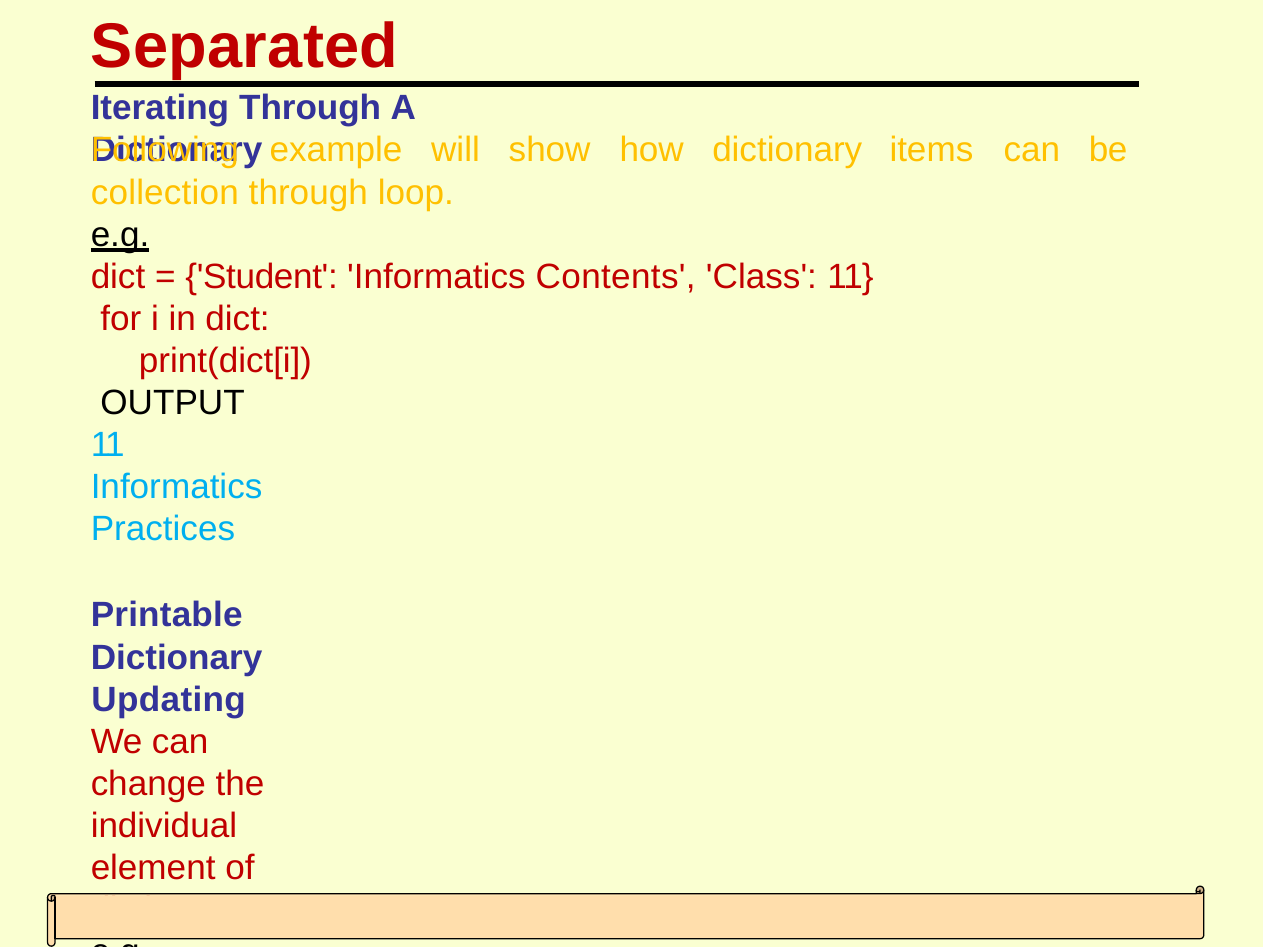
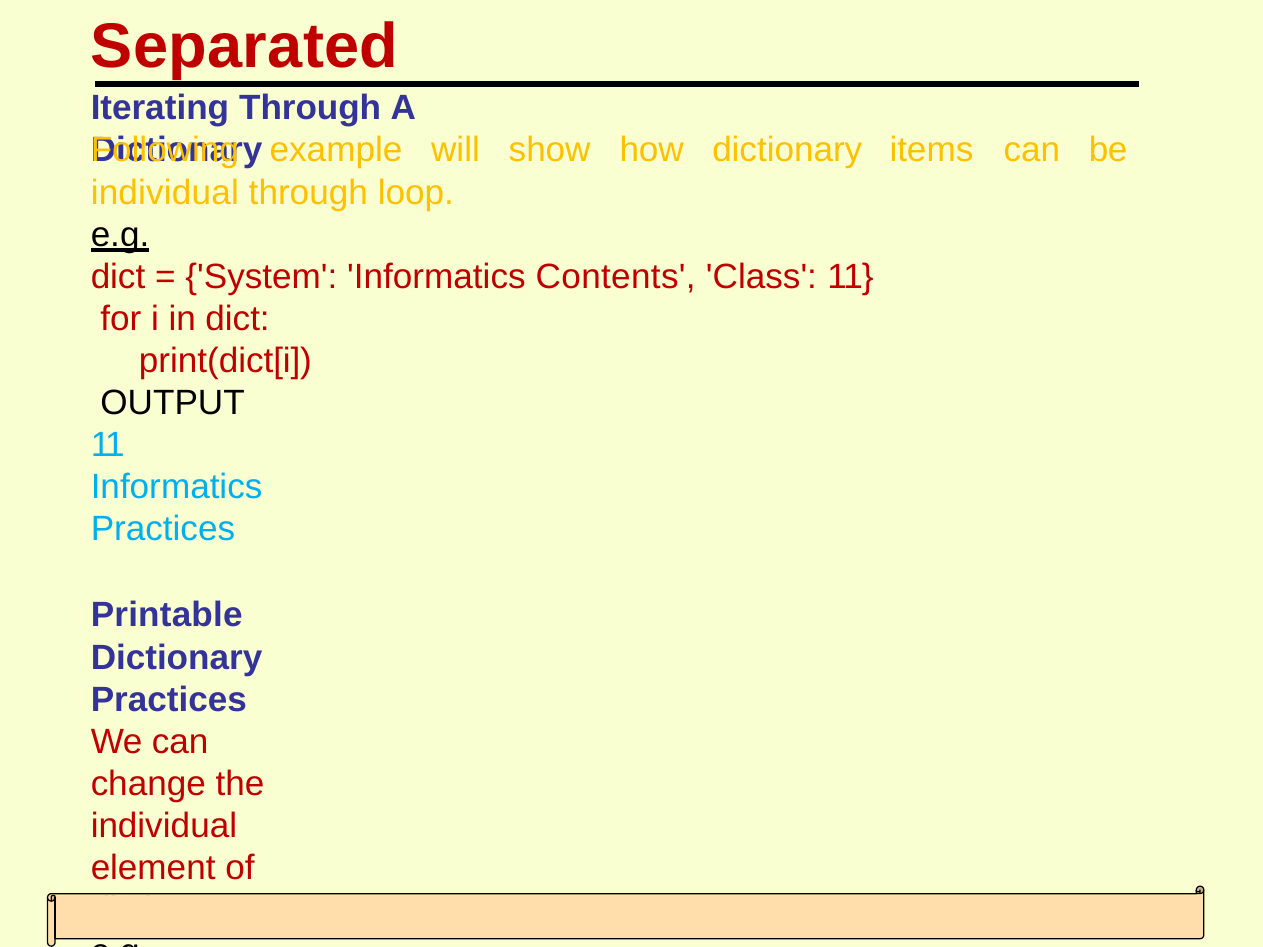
collection at (165, 192): collection -> individual
Student: Student -> System
Updating at (169, 700): Updating -> Practices
